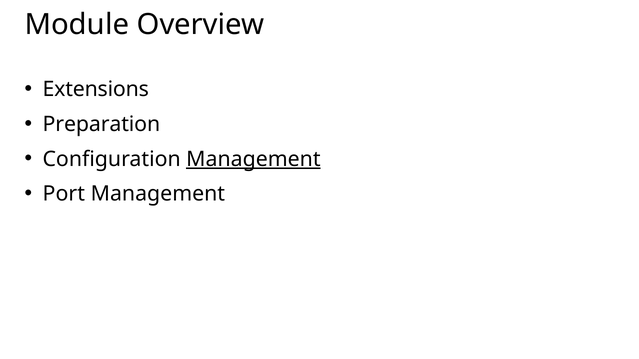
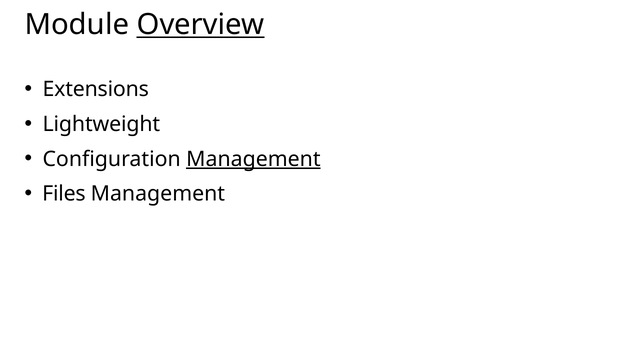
Overview underline: none -> present
Preparation: Preparation -> Lightweight
Port: Port -> Files
